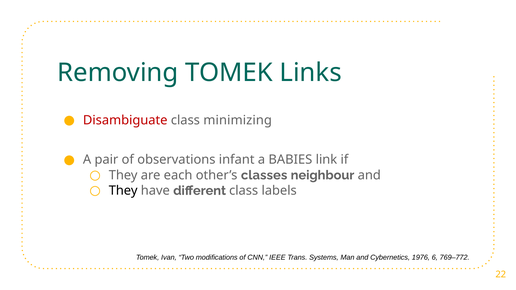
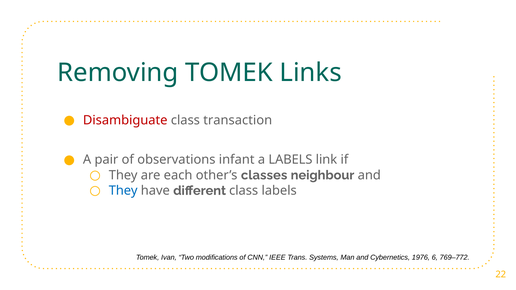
minimizing: minimizing -> transaction
a BABIES: BABIES -> LABELS
They at (123, 191) colour: black -> blue
